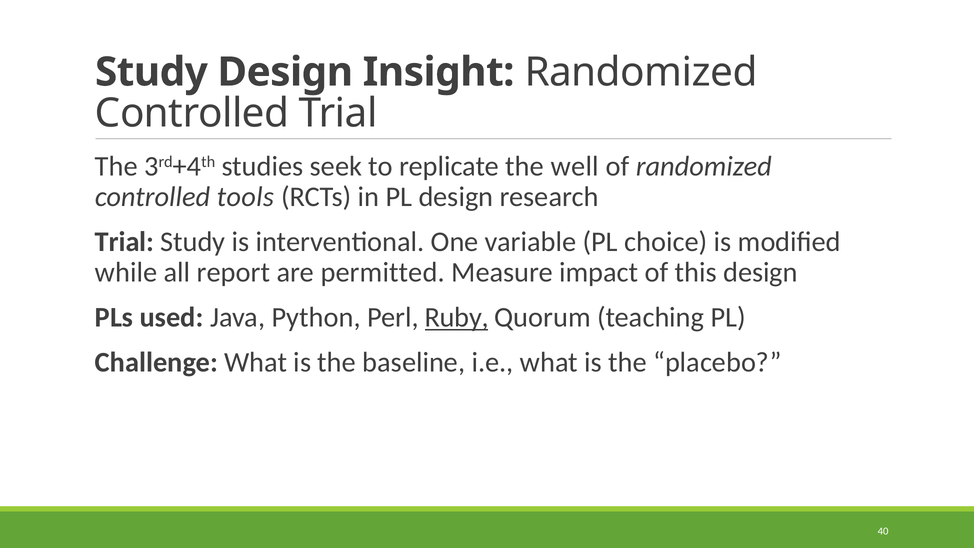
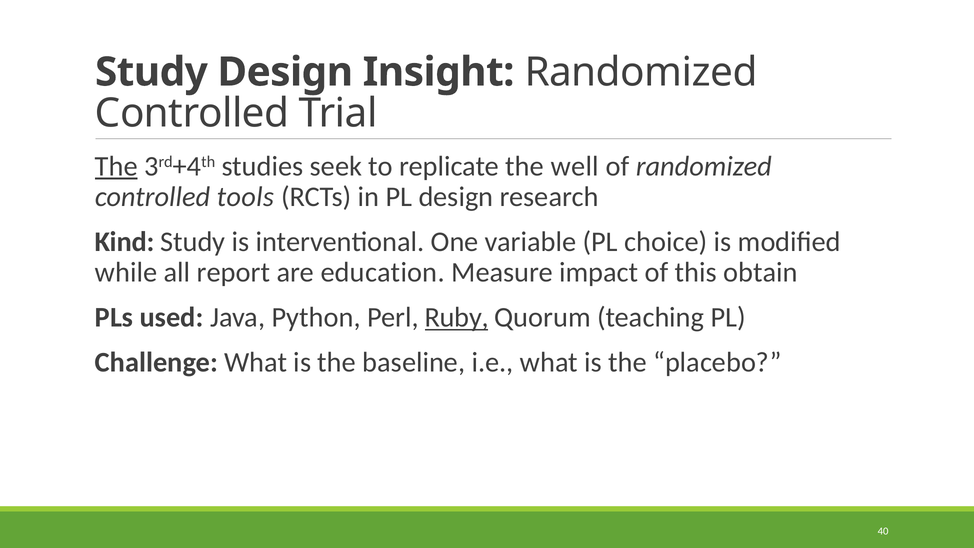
The at (116, 166) underline: none -> present
Trial at (124, 242): Trial -> Kind
permitted: permitted -> education
this design: design -> obtain
